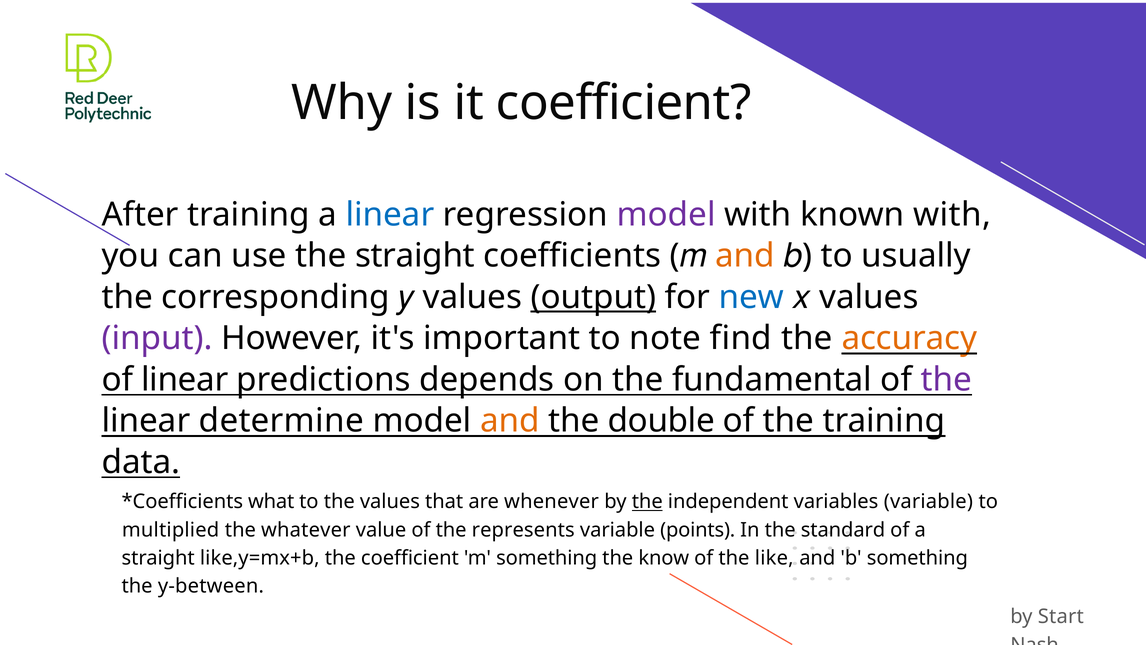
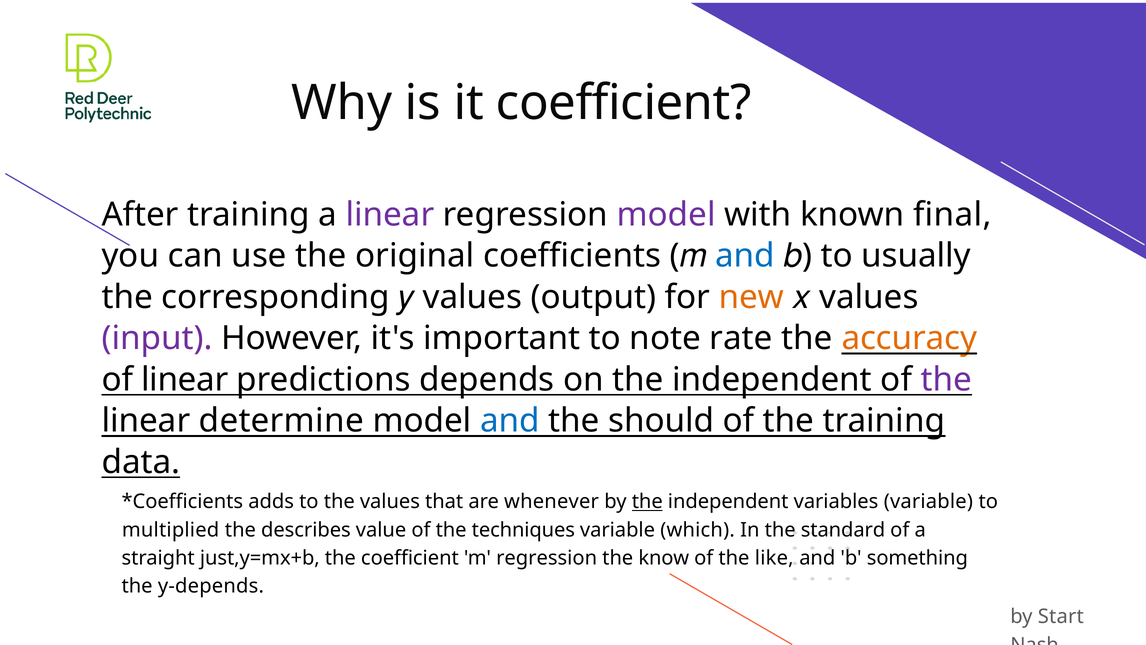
linear at (390, 214) colour: blue -> purple
known with: with -> final
the straight: straight -> original
and at (745, 256) colour: orange -> blue
output underline: present -> none
new colour: blue -> orange
find: find -> rate
on the fundamental: fundamental -> independent
and at (510, 421) colour: orange -> blue
double: double -> should
what: what -> adds
whatever: whatever -> describes
represents: represents -> techniques
points: points -> which
like,y=mx+b: like,y=mx+b -> just,y=mx+b
m something: something -> regression
y-between: y-between -> y-depends
